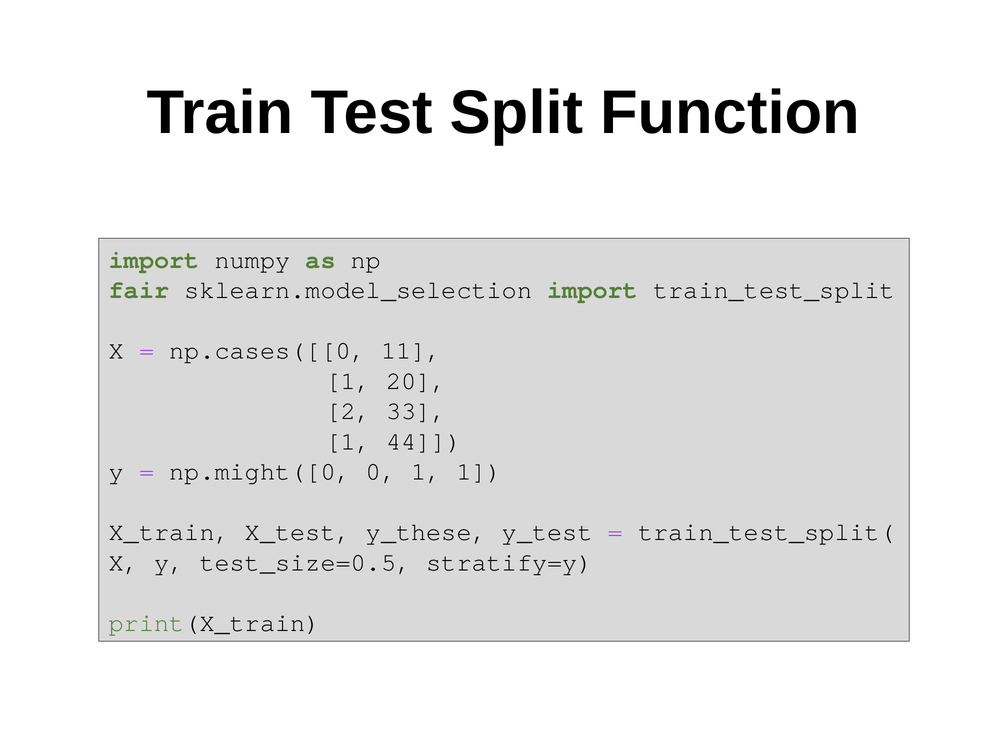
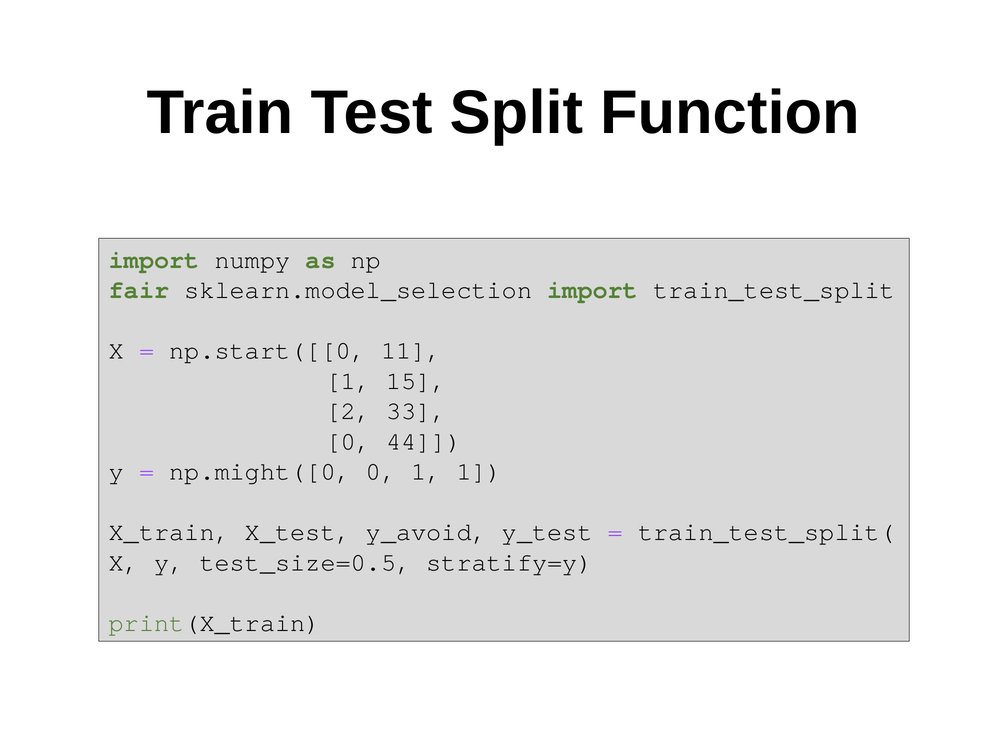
np.cases([[0: np.cases([[0 -> np.start([[0
20: 20 -> 15
1 at (348, 441): 1 -> 0
y_these: y_these -> y_avoid
